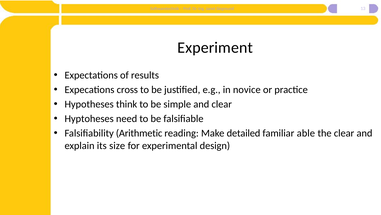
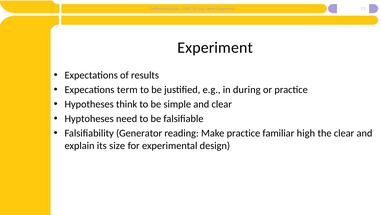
cross: cross -> term
novice: novice -> during
Arithmetic: Arithmetic -> Generator
Make detailed: detailed -> practice
able: able -> high
